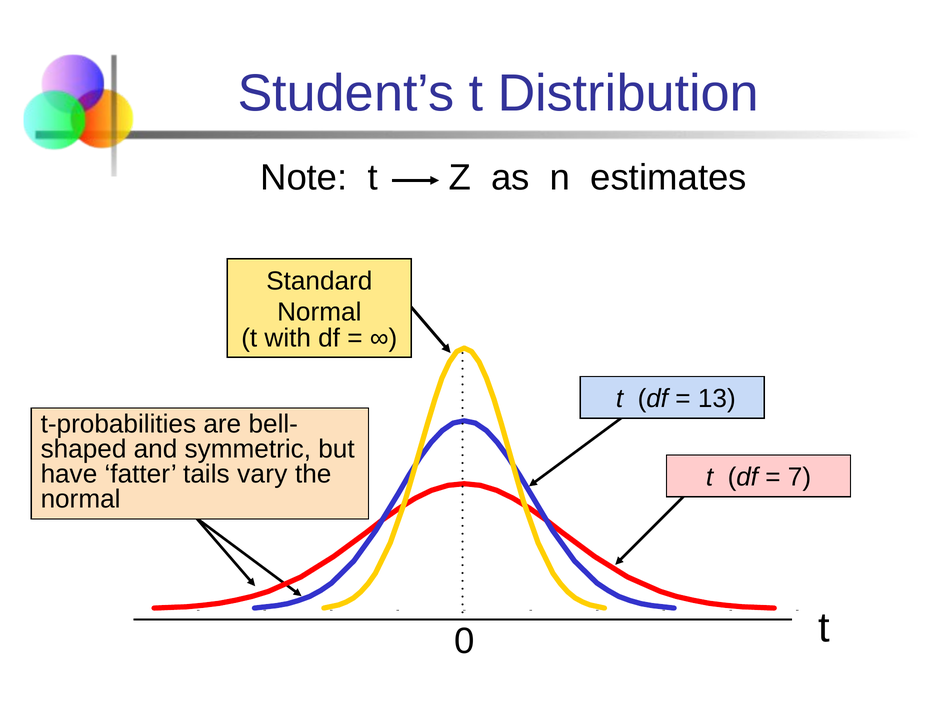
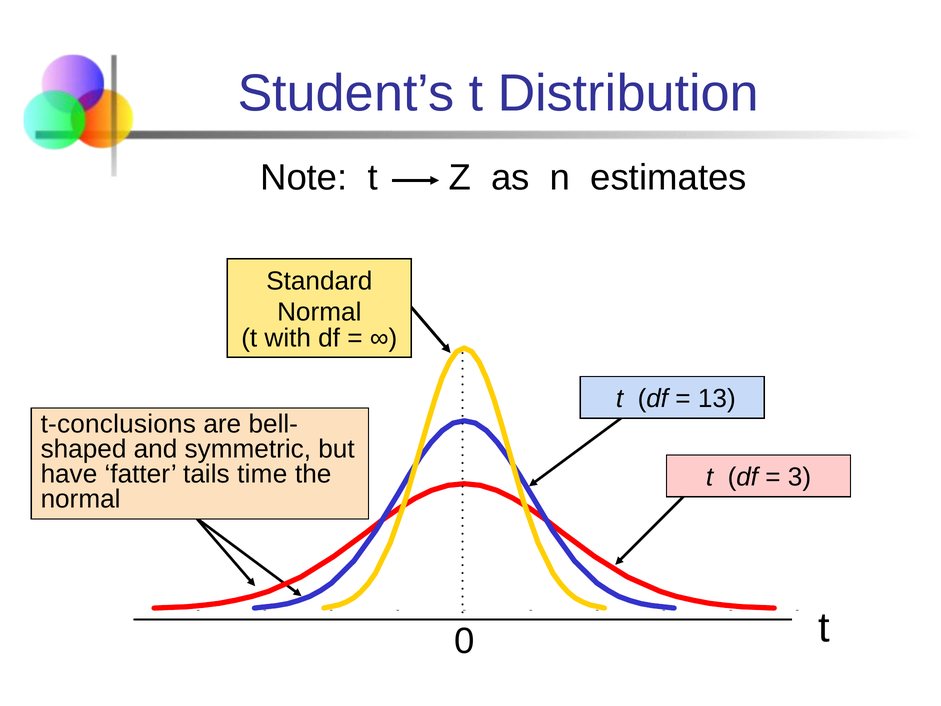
t-probabilities: t-probabilities -> t-conclusions
vary: vary -> time
7: 7 -> 3
